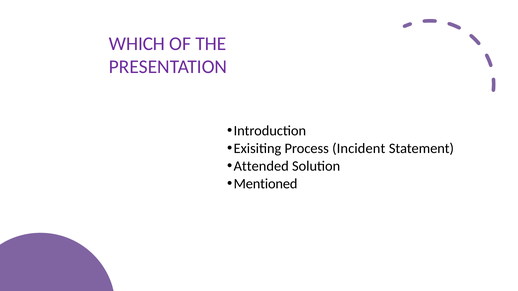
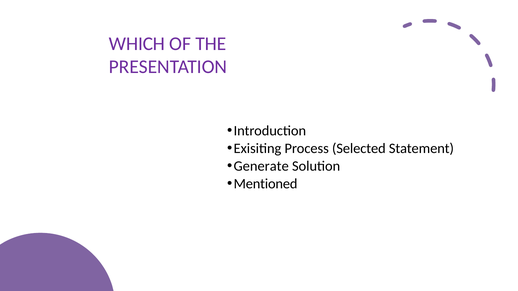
Incident: Incident -> Selected
Attended: Attended -> Generate
